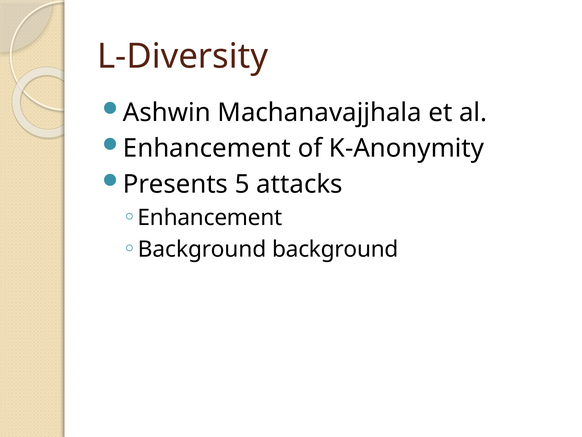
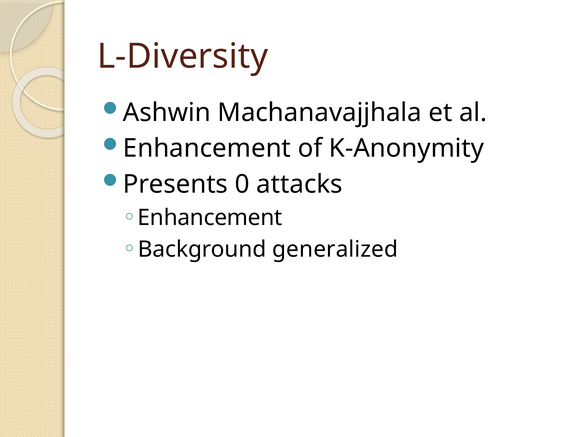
5: 5 -> 0
Background background: background -> generalized
